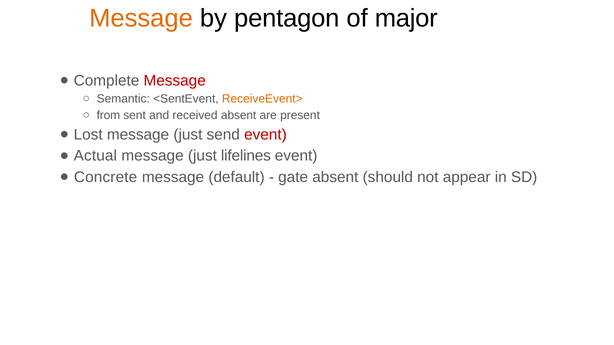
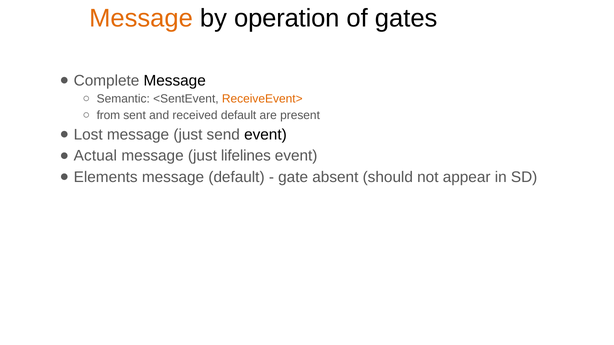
pentagon: pentagon -> operation
major: major -> gates
Message at (175, 81) colour: red -> black
received absent: absent -> default
event at (265, 135) colour: red -> black
Concrete: Concrete -> Elements
